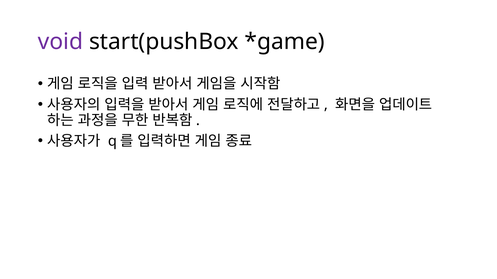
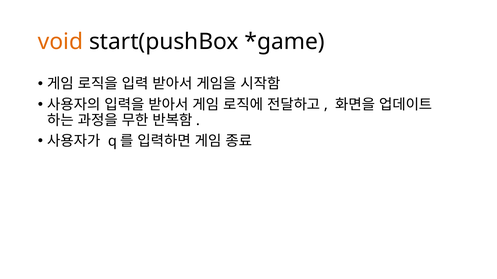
void colour: purple -> orange
